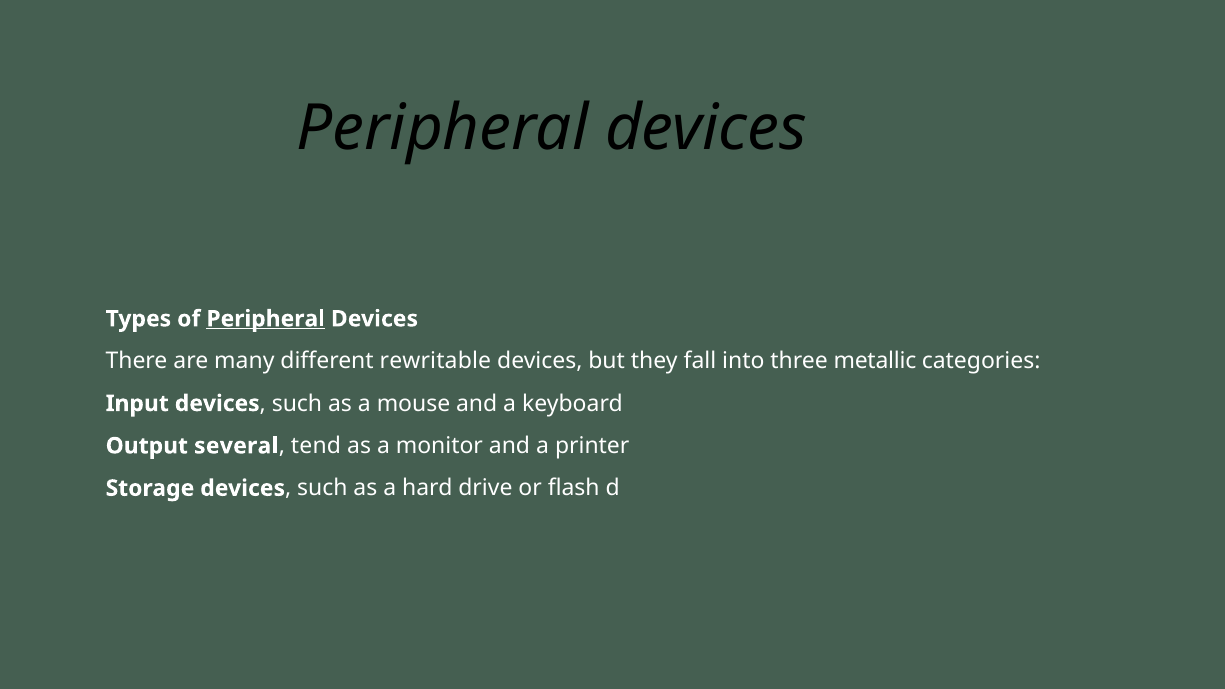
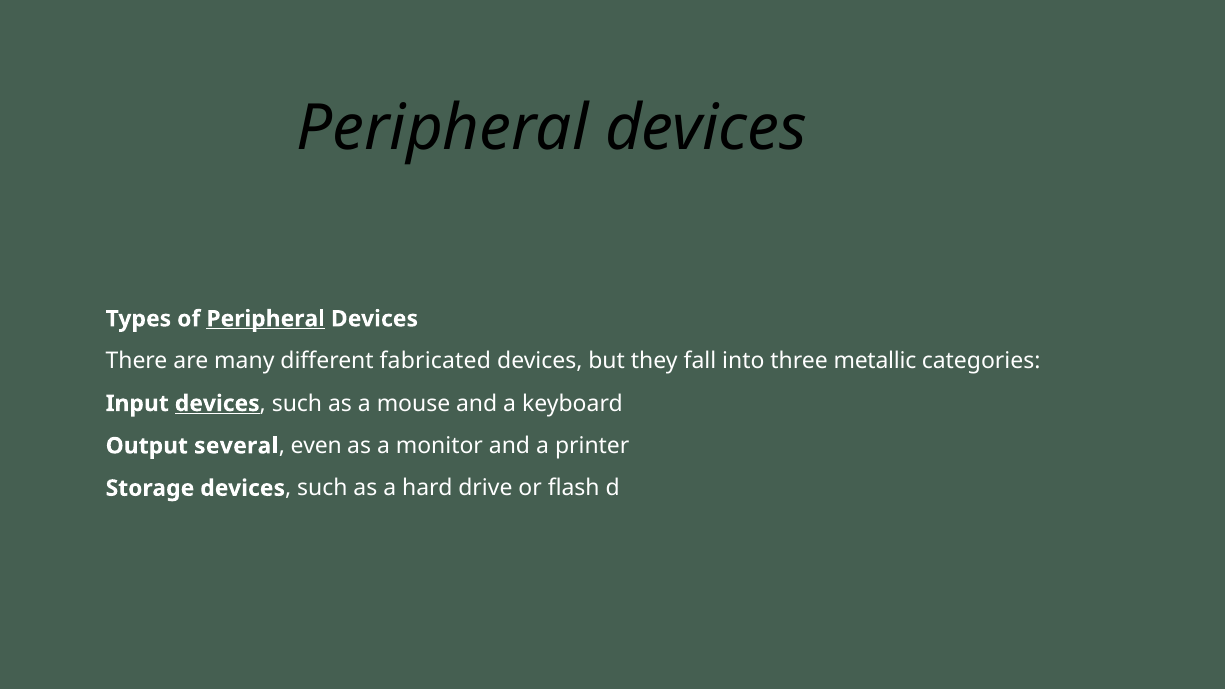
rewritable: rewritable -> fabricated
devices at (217, 404) underline: none -> present
tend: tend -> even
